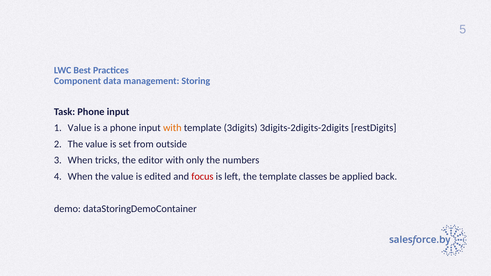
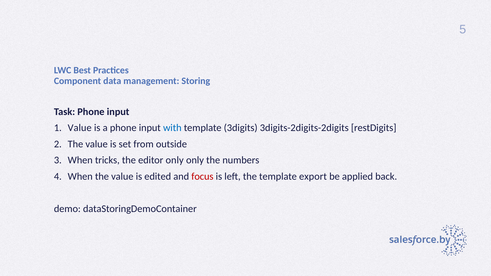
with at (172, 128) colour: orange -> blue
editor with: with -> only
classes: classes -> export
